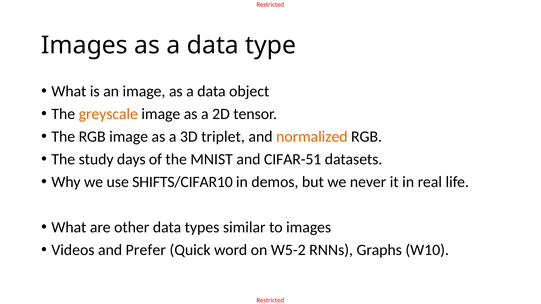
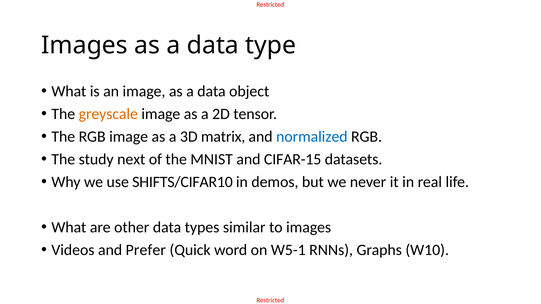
triplet: triplet -> matrix
normalized colour: orange -> blue
days: days -> next
CIFAR-51: CIFAR-51 -> CIFAR-15
W5-2: W5-2 -> W5-1
